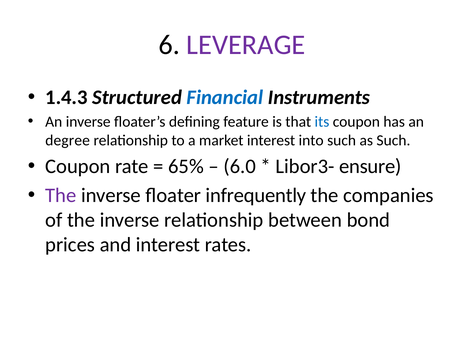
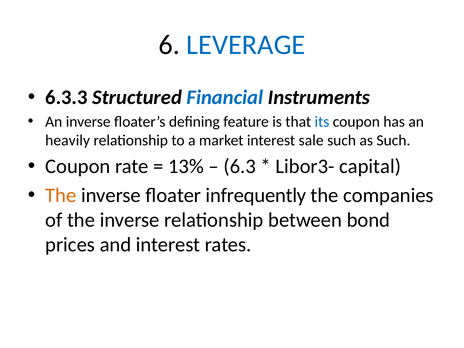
LEVERAGE colour: purple -> blue
1.4.3: 1.4.3 -> 6.3.3
degree: degree -> heavily
into: into -> sale
65%: 65% -> 13%
6.0: 6.0 -> 6.3
ensure: ensure -> capital
The at (61, 195) colour: purple -> orange
